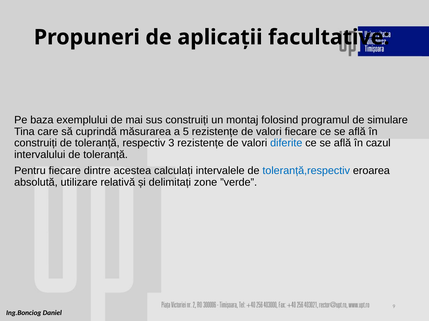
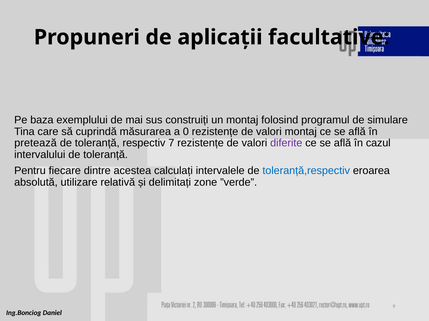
5: 5 -> 0
valori fiecare: fiecare -> montaj
construiți at (36, 143): construiți -> pretează
3: 3 -> 7
diferite colour: blue -> purple
